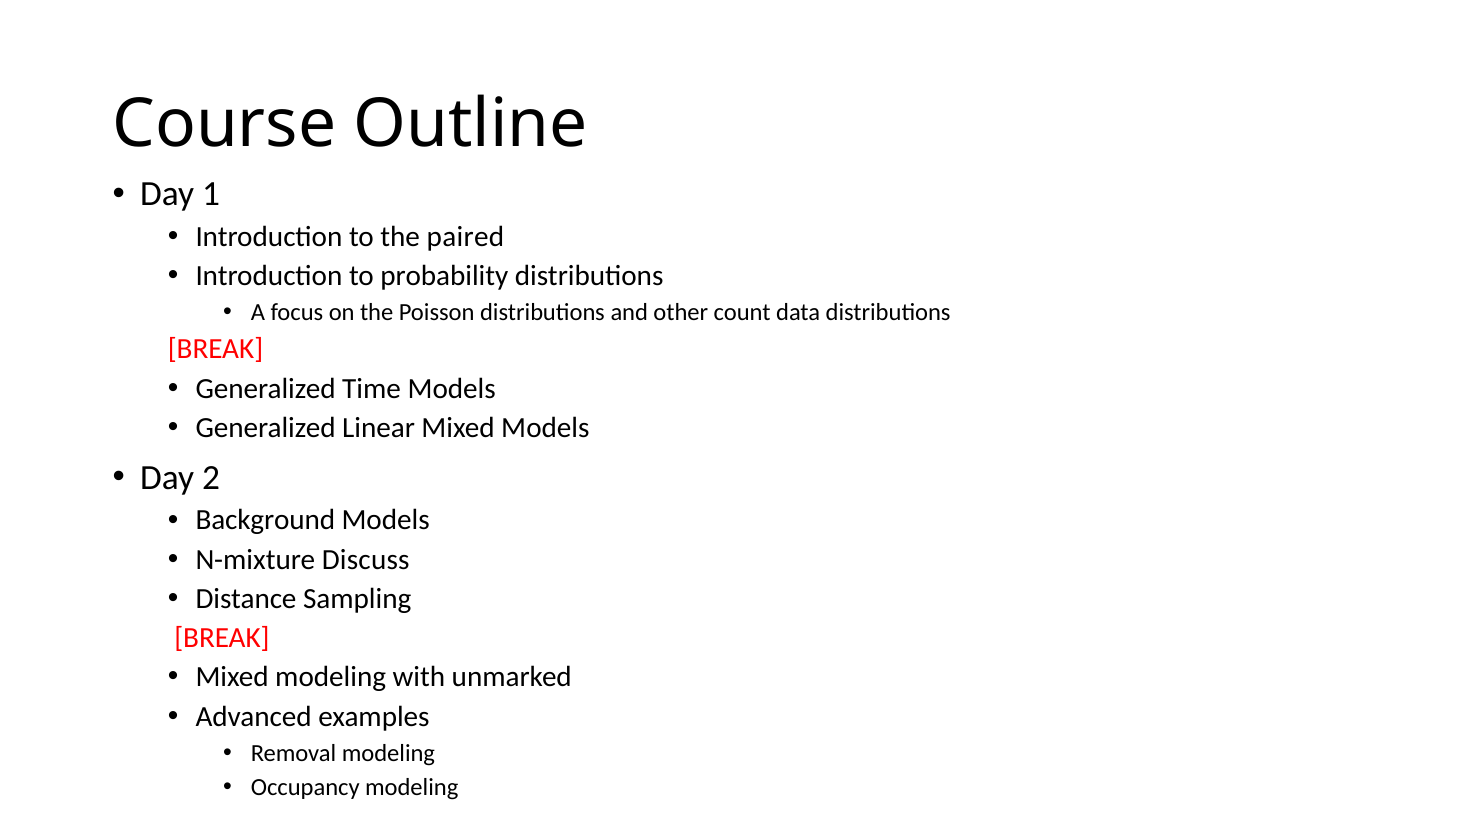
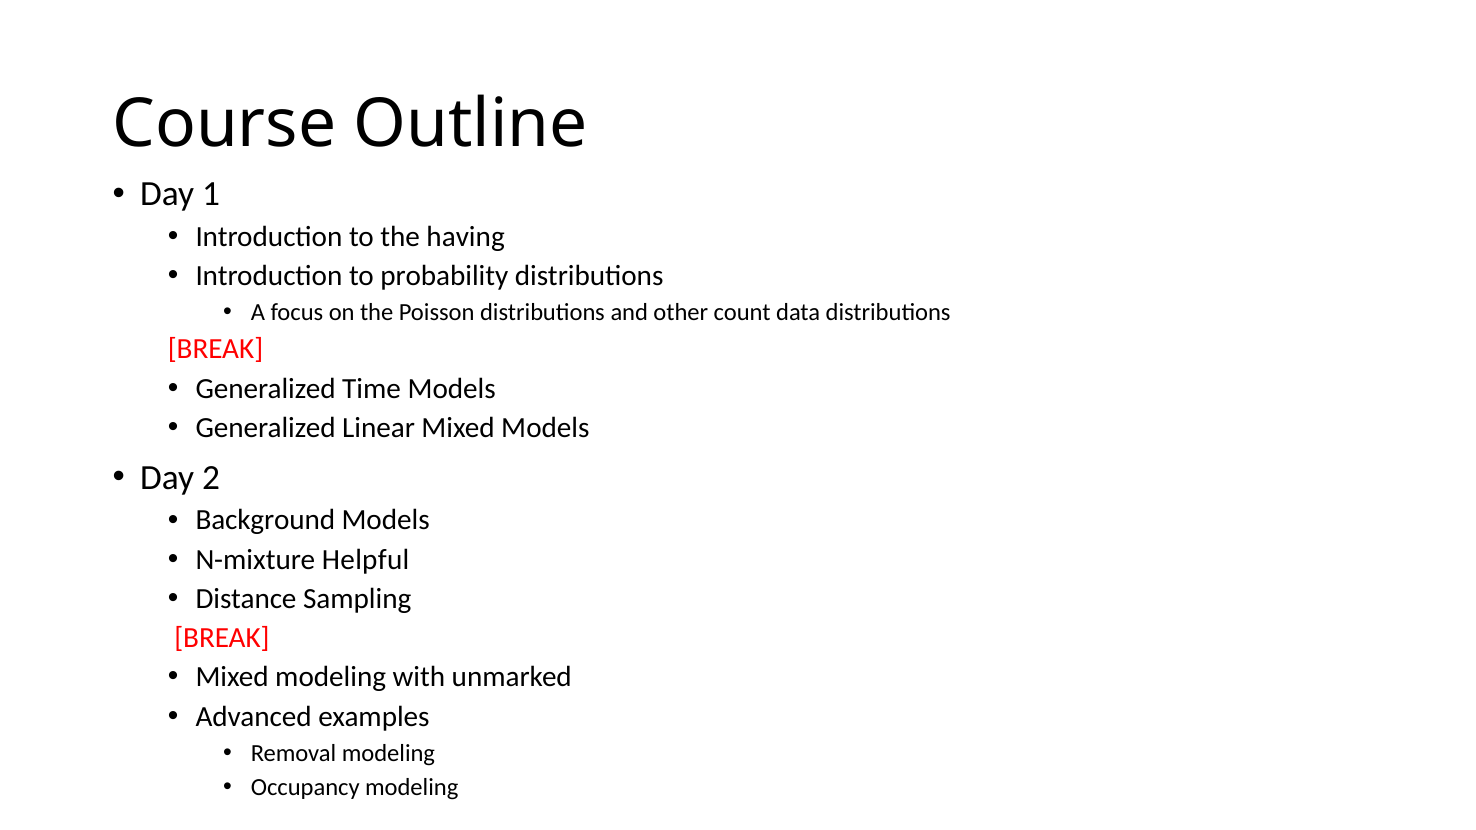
paired: paired -> having
Discuss: Discuss -> Helpful
